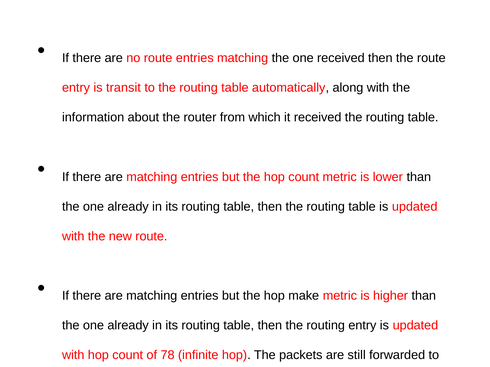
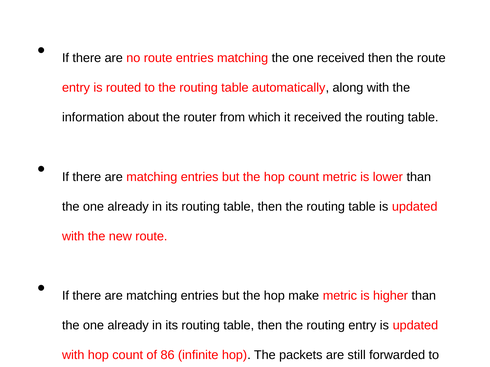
transit: transit -> routed
78: 78 -> 86
